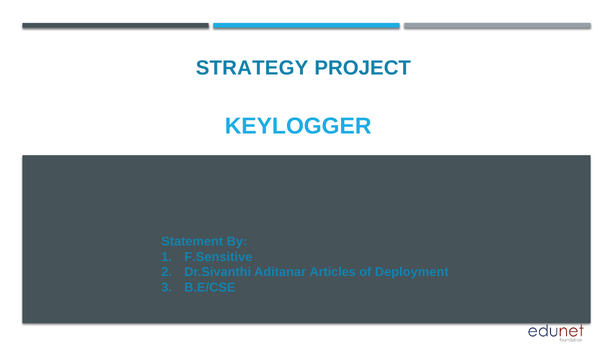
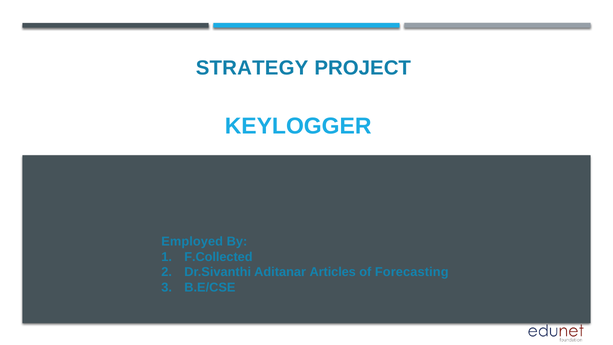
Statement: Statement -> Employed
F.Sensitive: F.Sensitive -> F.Collected
Deployment: Deployment -> Forecasting
